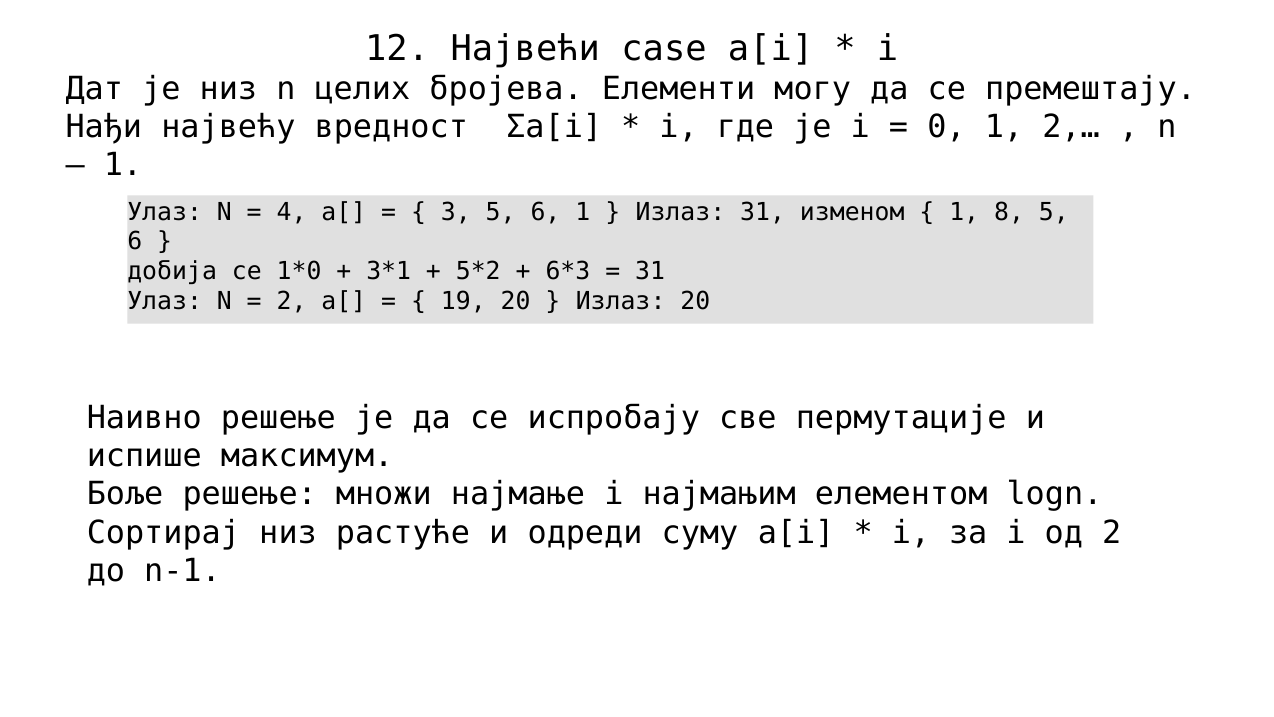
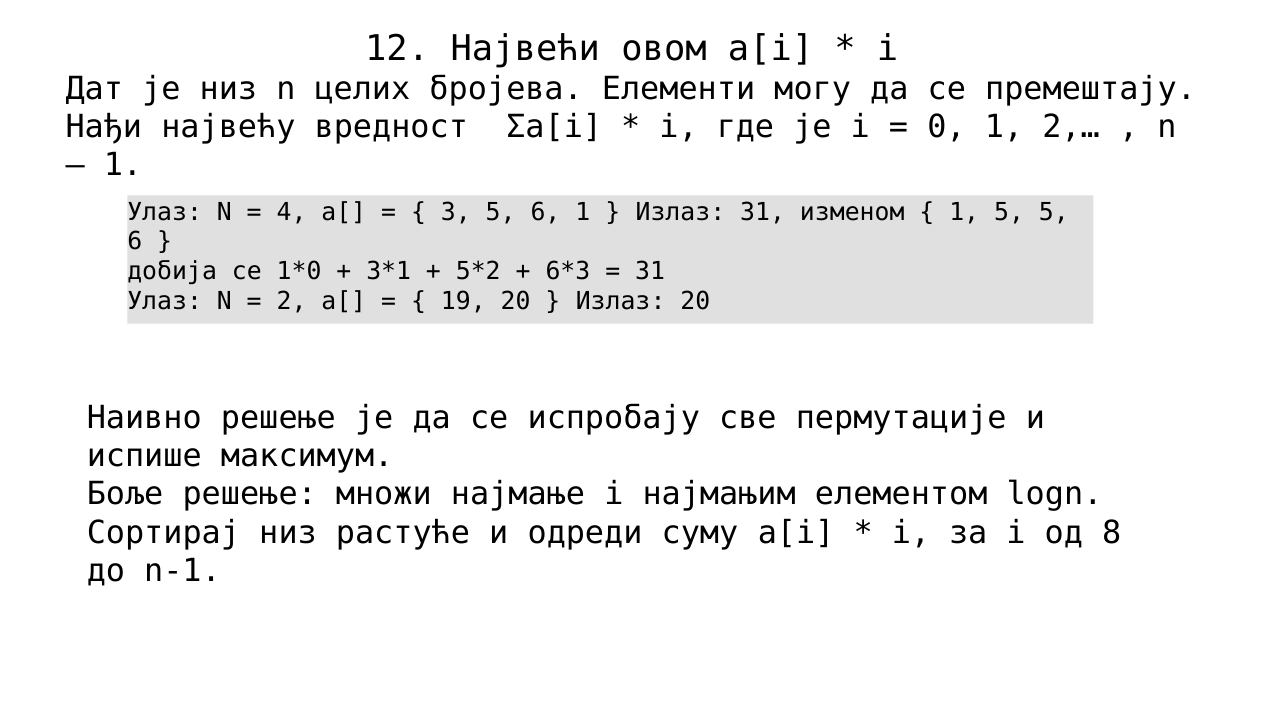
case: case -> овом
1 8: 8 -> 5
од 2: 2 -> 8
